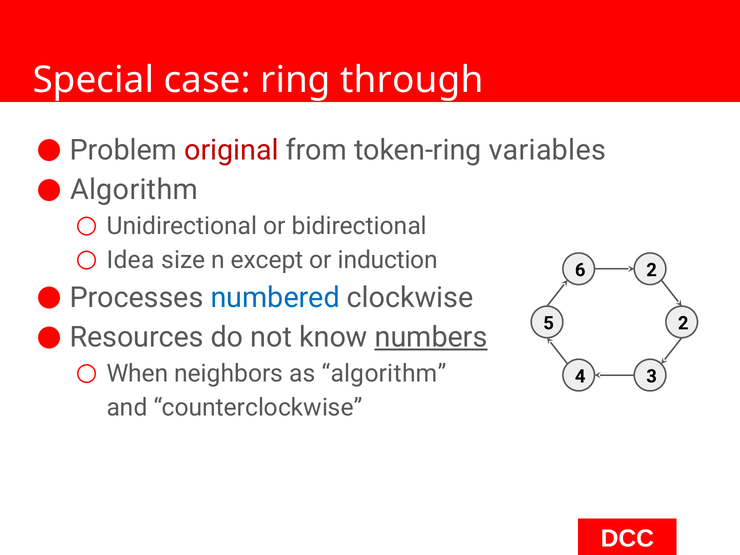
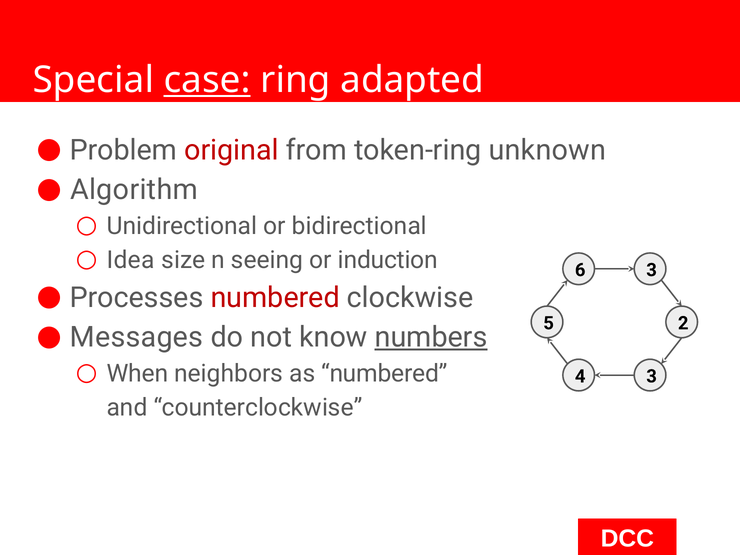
case underline: none -> present
through: through -> adapted
variables: variables -> unknown
except: except -> seeing
6 2: 2 -> 3
numbered at (275, 298) colour: blue -> red
Resources: Resources -> Messages
as algorithm: algorithm -> numbered
